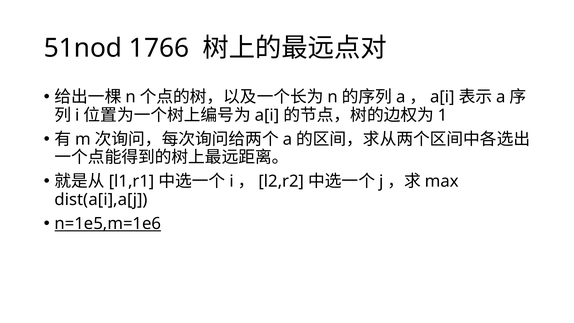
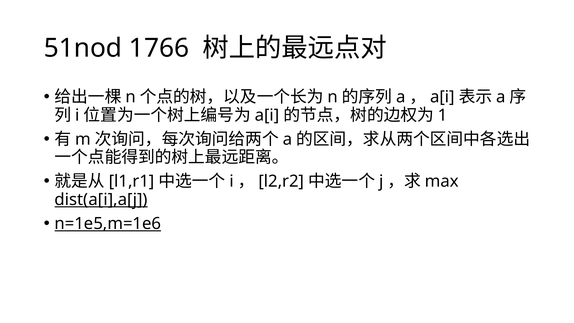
dist(a[i],a[j underline: none -> present
